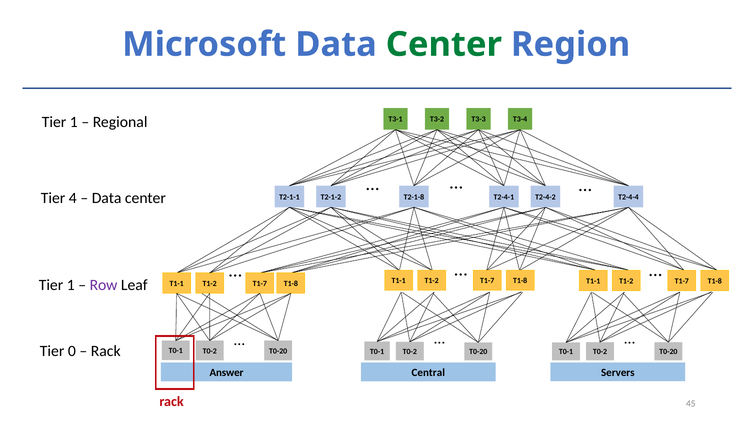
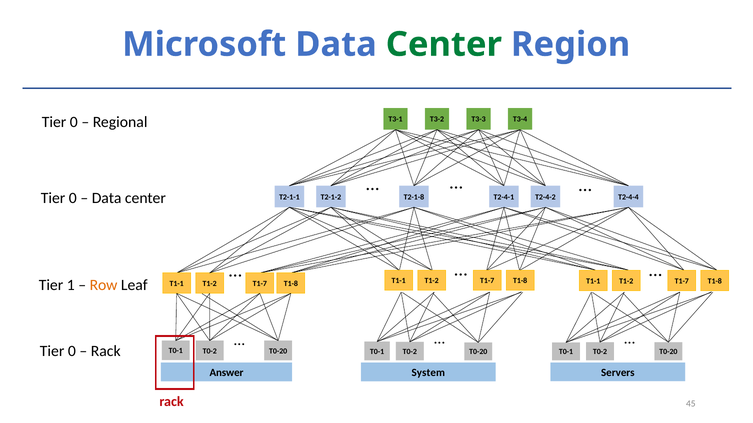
1 at (74, 122): 1 -> 0
4 at (73, 198): 4 -> 0
Row colour: purple -> orange
Central: Central -> System
